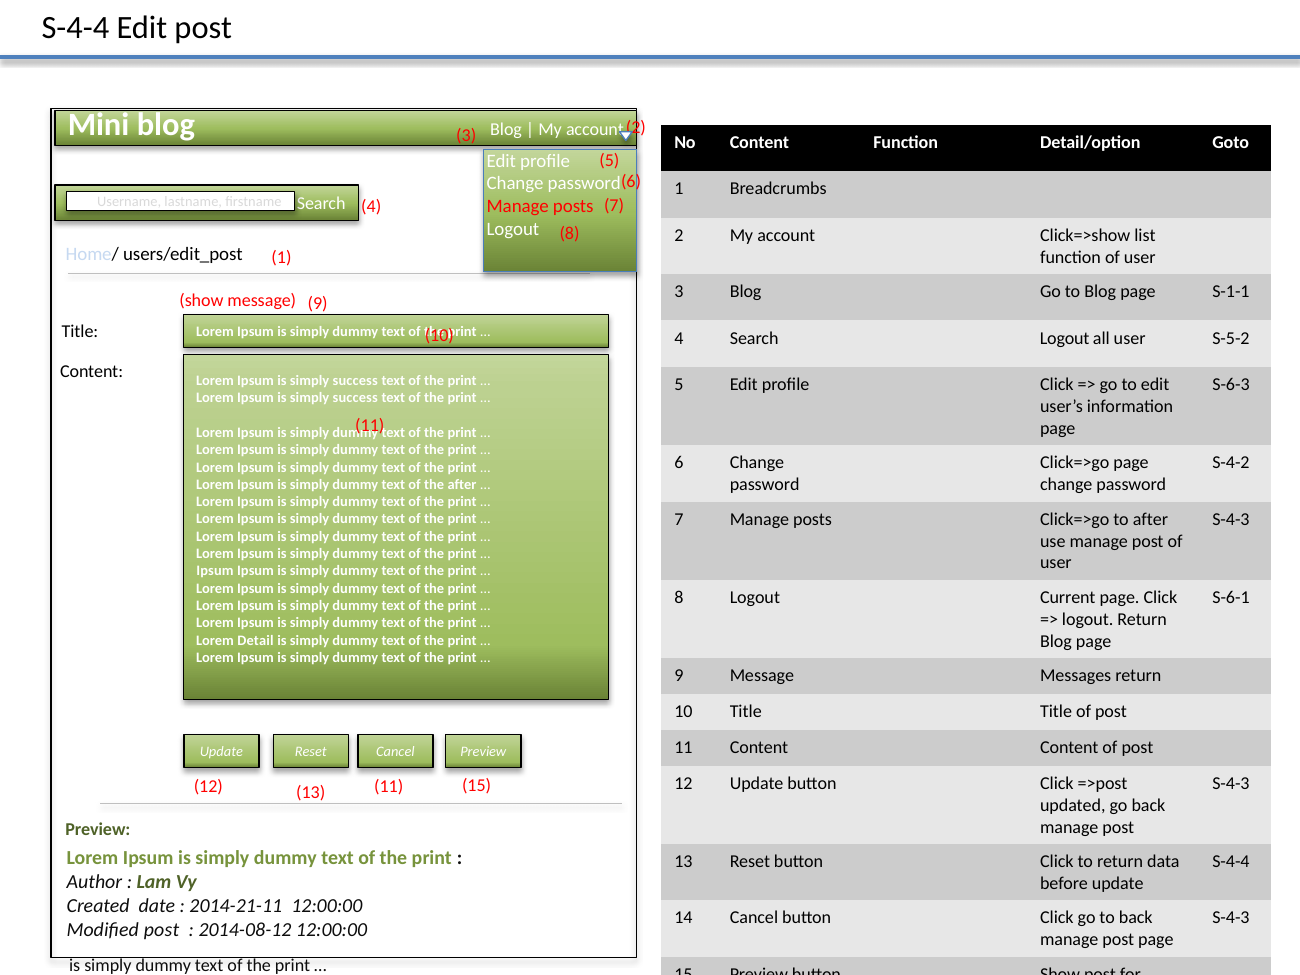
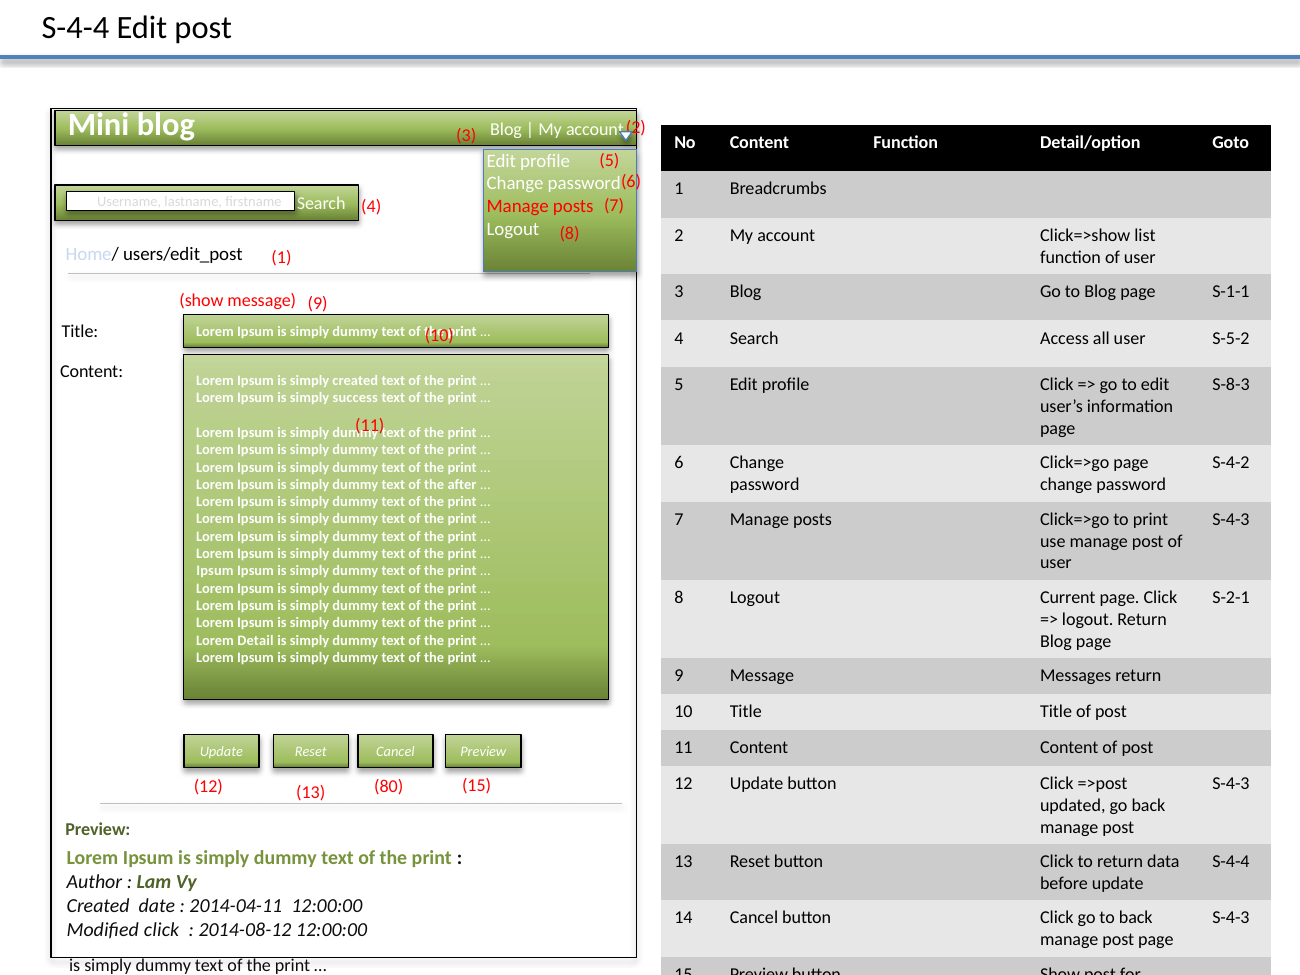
Search Logout: Logout -> Access
success at (355, 381): success -> created
S-6-3: S-6-3 -> S-8-3
to after: after -> print
S-6-1: S-6-1 -> S-2-1
12 11: 11 -> 80
2014-21-11: 2014-21-11 -> 2014-04-11
Modified post: post -> click
